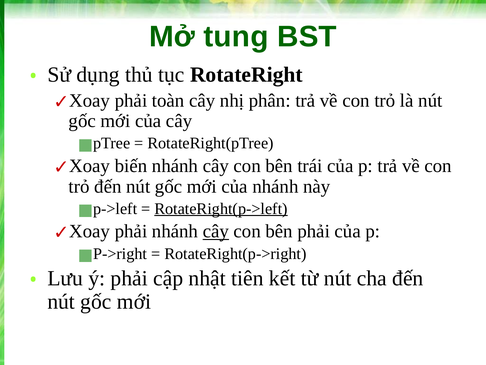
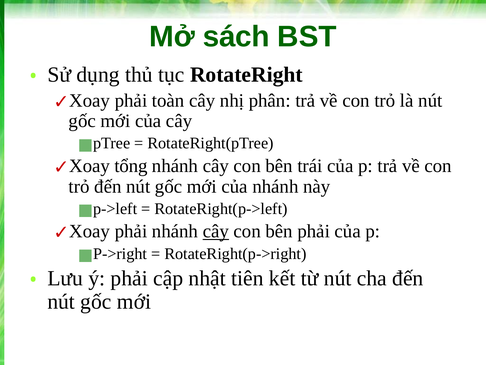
tung: tung -> sách
biến: biến -> tổng
RotateRight(p->left underline: present -> none
